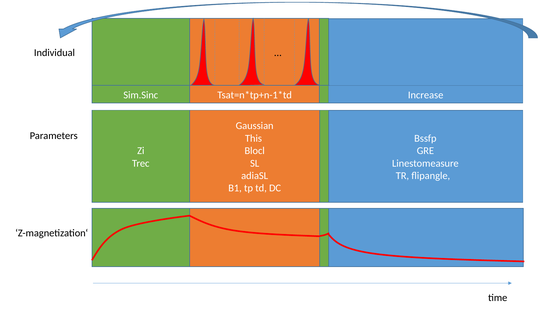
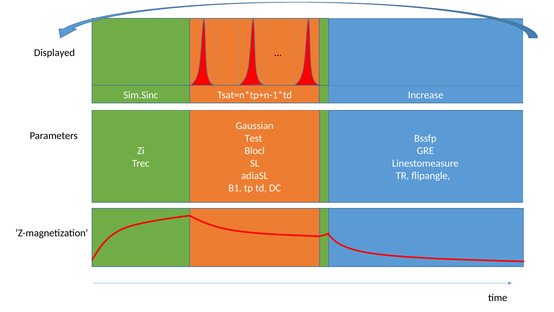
Individual: Individual -> Displayed
This: This -> Test
